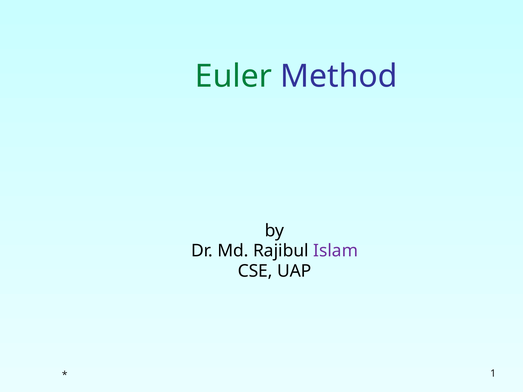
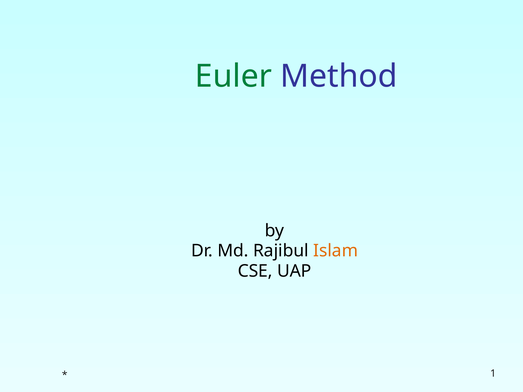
Islam colour: purple -> orange
